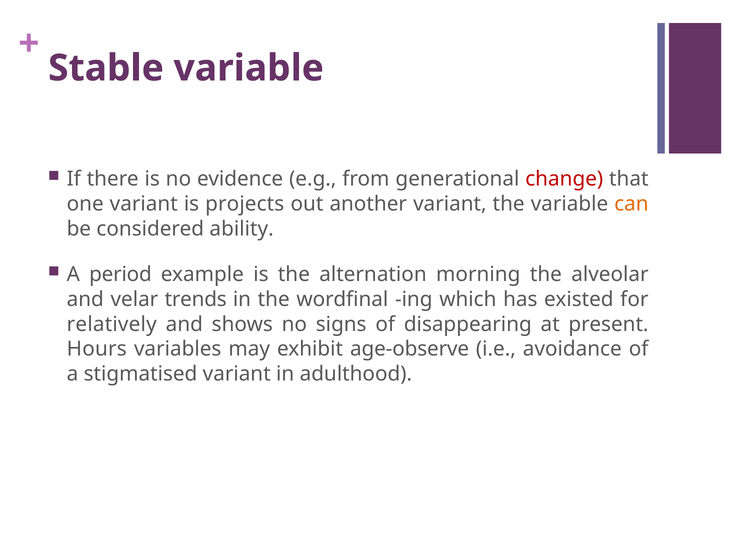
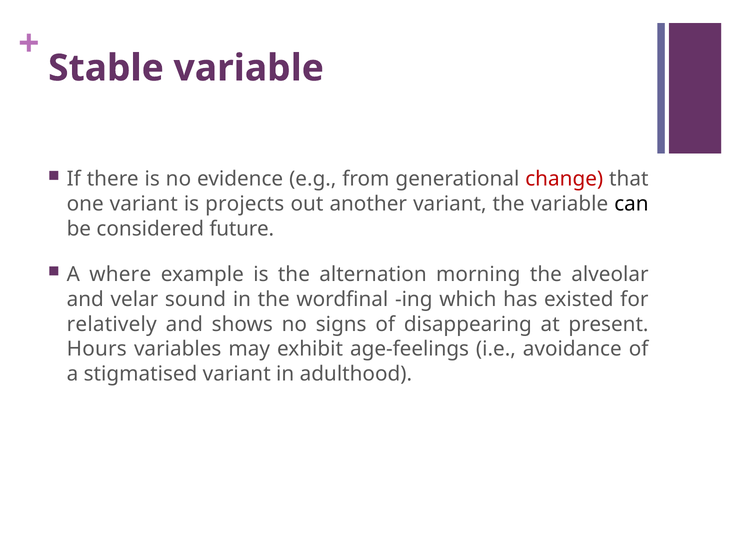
can colour: orange -> black
ability: ability -> future
period: period -> where
trends: trends -> sound
age-observe: age-observe -> age-feelings
